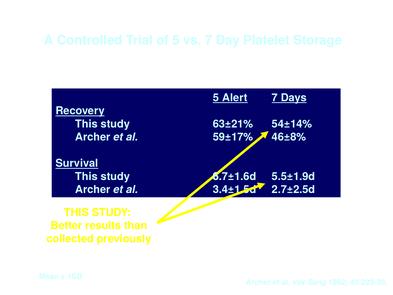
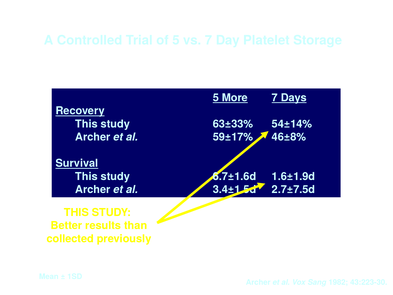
Alert: Alert -> More
63±21%: 63±21% -> 63±33%
5.5±1.9d: 5.5±1.9d -> 1.6±1.9d
2.7±2.5d: 2.7±2.5d -> 2.7±7.5d
